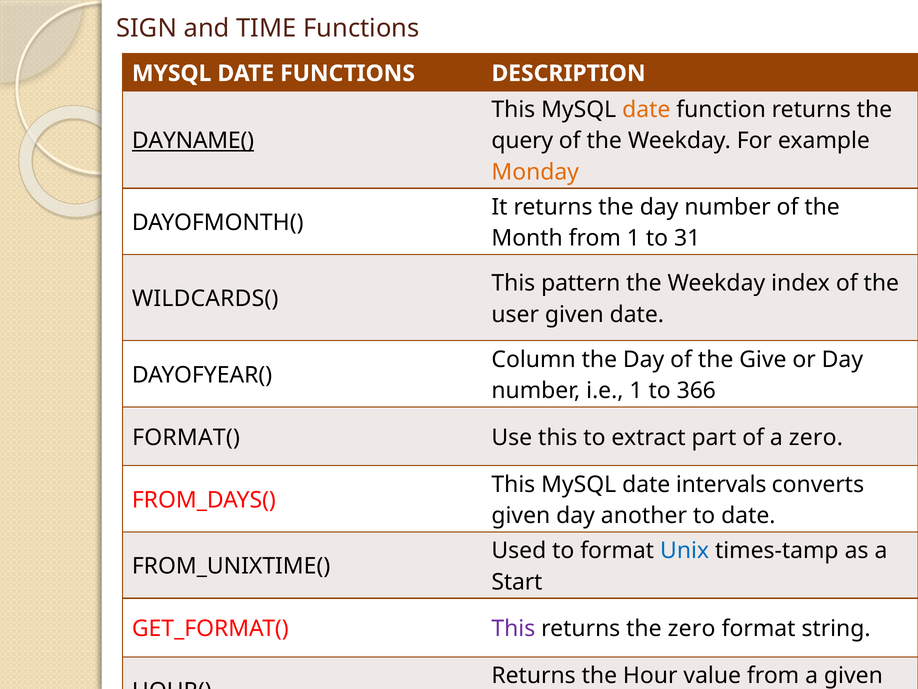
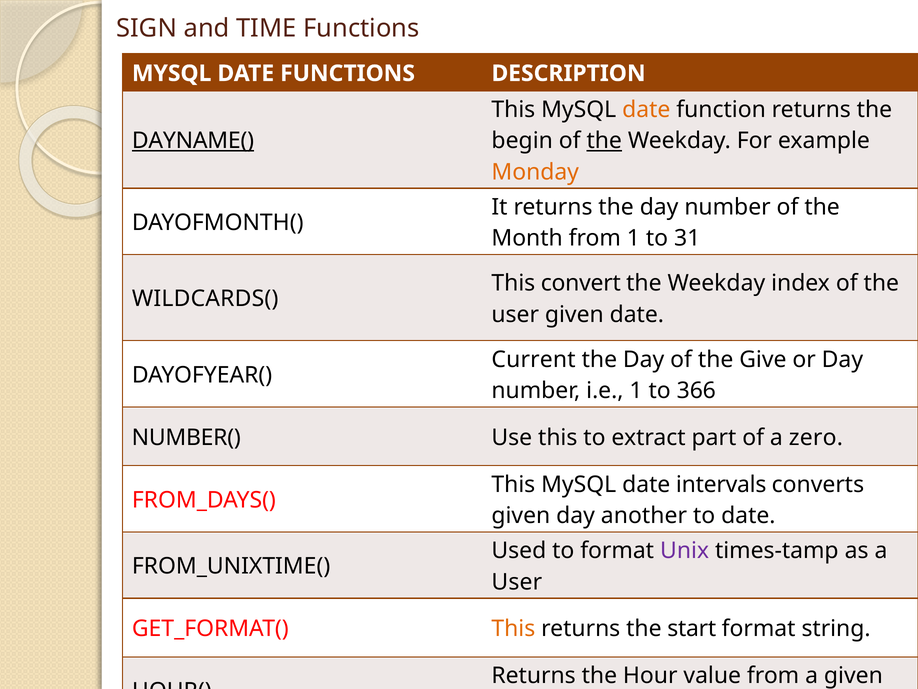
query: query -> begin
the at (604, 141) underline: none -> present
pattern: pattern -> convert
Column: Column -> Current
FORMAT(: FORMAT( -> NUMBER(
Unix colour: blue -> purple
Start at (517, 582): Start -> User
This at (513, 628) colour: purple -> orange
the zero: zero -> start
